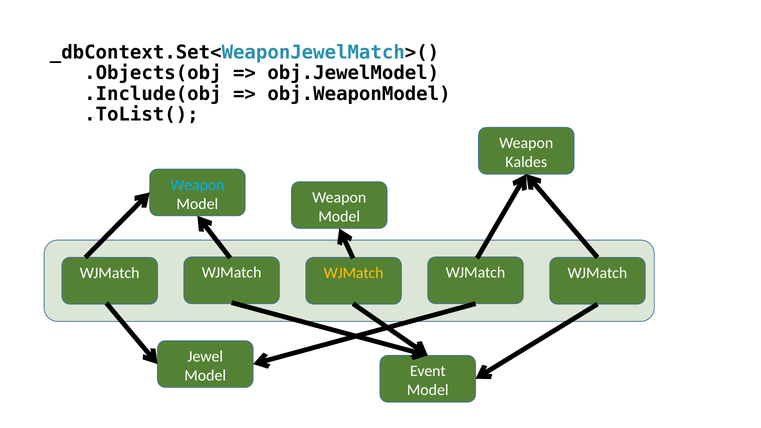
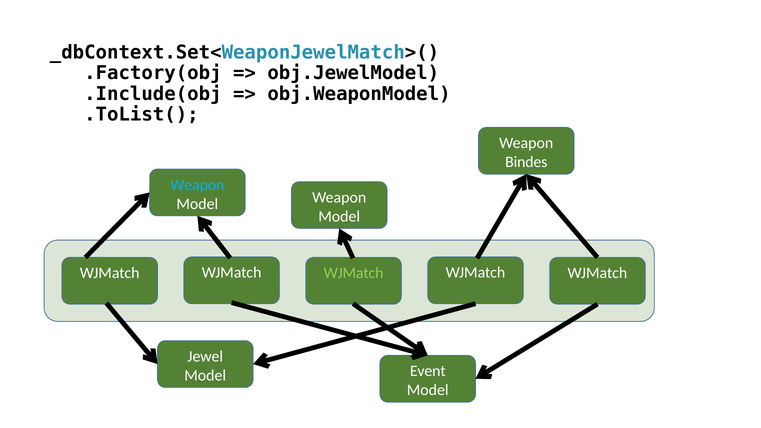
.Objects(obj: .Objects(obj -> .Factory(obj
Kaldes: Kaldes -> Bindes
WJMatch at (354, 273) colour: yellow -> light green
